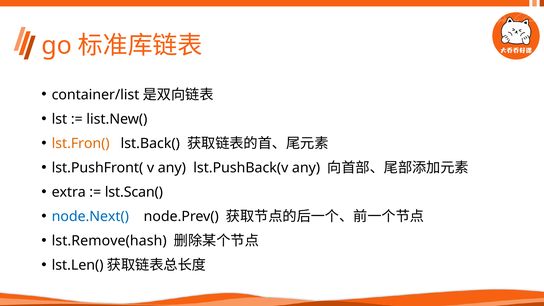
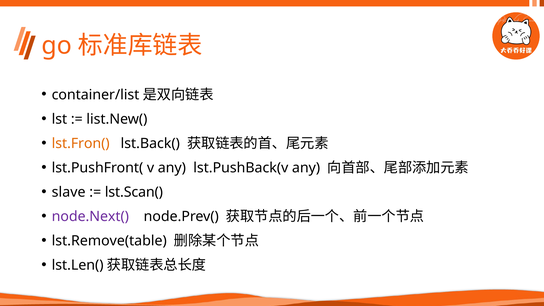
extra: extra -> slave
node.Next( colour: blue -> purple
lst.Remove(hash: lst.Remove(hash -> lst.Remove(table
